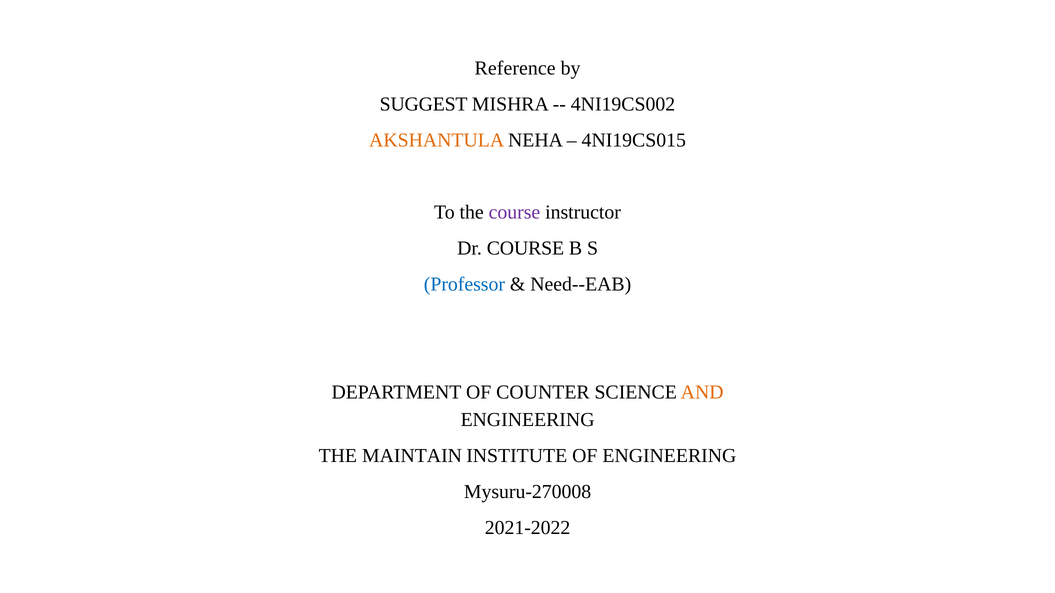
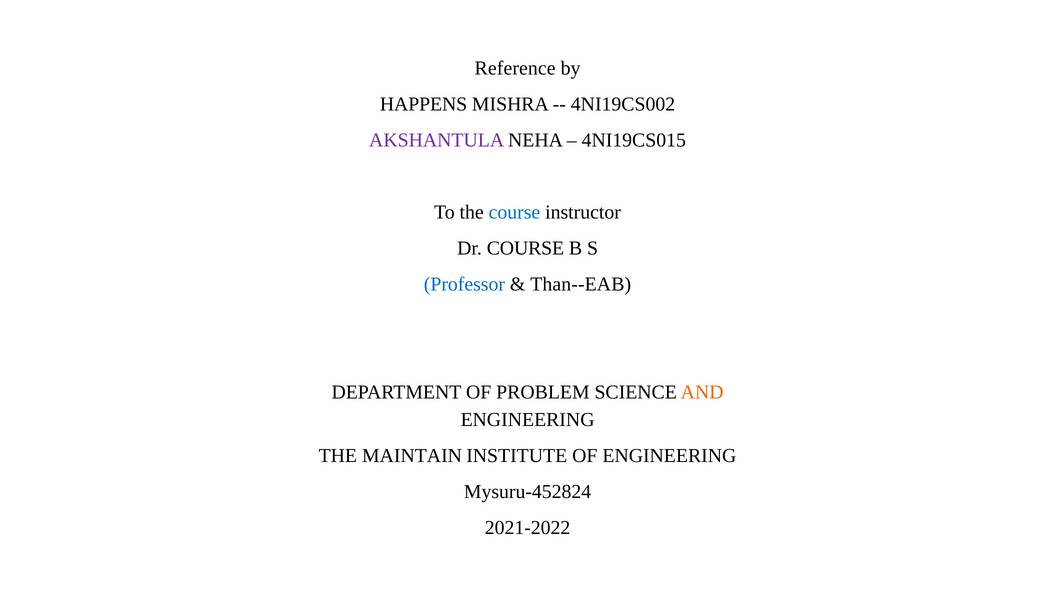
SUGGEST: SUGGEST -> HAPPENS
AKSHANTULA colour: orange -> purple
course at (514, 212) colour: purple -> blue
Need--EAB: Need--EAB -> Than--EAB
COUNTER: COUNTER -> PROBLEM
Mysuru-270008: Mysuru-270008 -> Mysuru-452824
